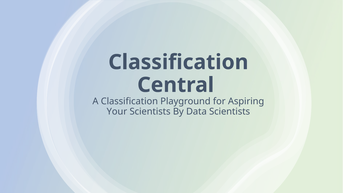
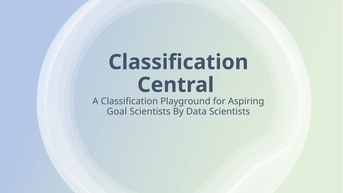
Your: Your -> Goal
